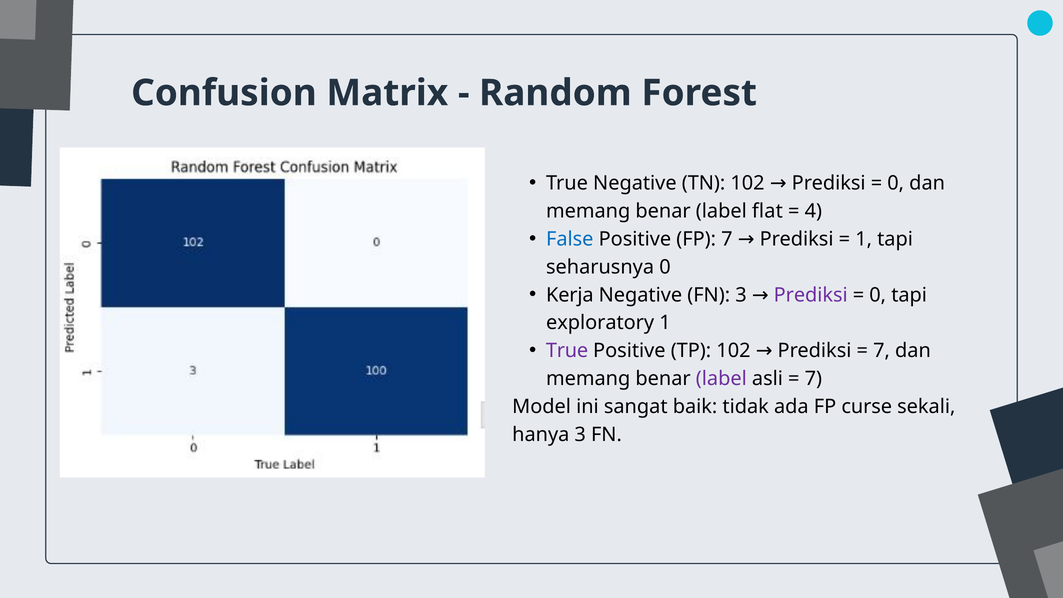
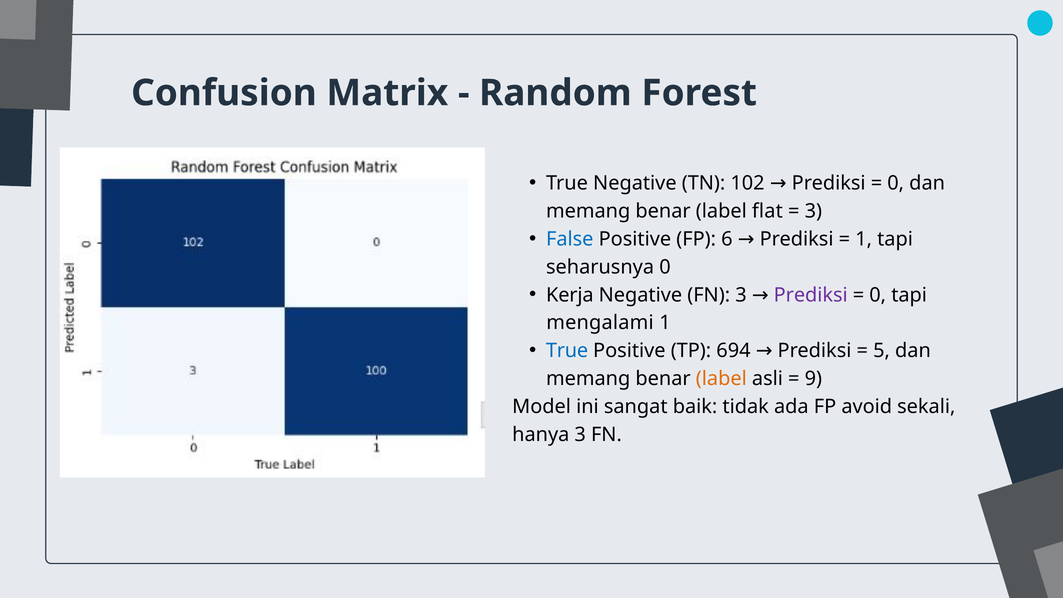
4 at (813, 211): 4 -> 3
FP 7: 7 -> 6
exploratory: exploratory -> mengalami
True at (567, 351) colour: purple -> blue
TP 102: 102 -> 694
7 at (882, 351): 7 -> 5
label at (721, 379) colour: purple -> orange
7 at (813, 379): 7 -> 9
curse: curse -> avoid
